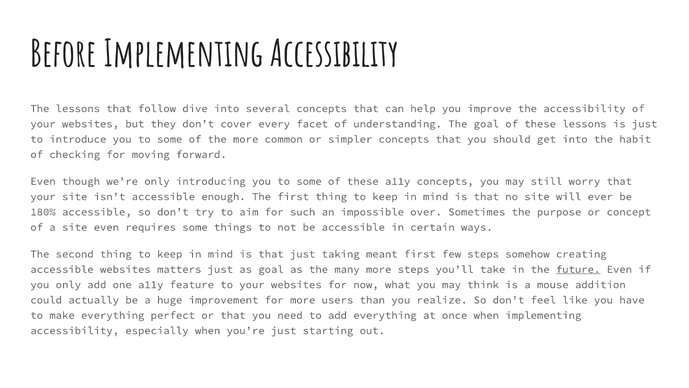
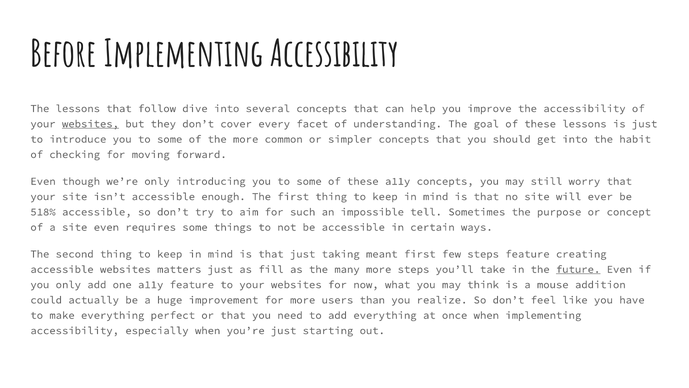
websites at (90, 124) underline: none -> present
180%: 180% -> 518%
over: over -> tell
steps somehow: somehow -> feature
as goal: goal -> fill
